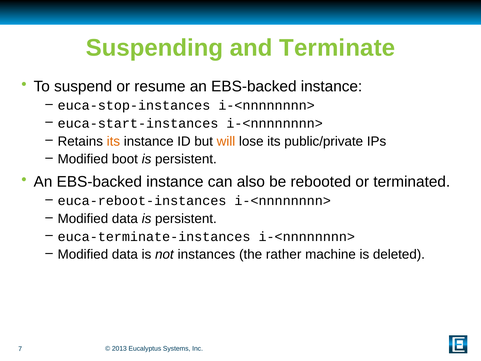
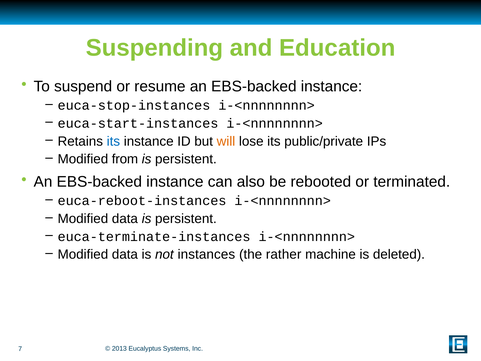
Terminate: Terminate -> Education
its at (113, 141) colour: orange -> blue
boot: boot -> from
